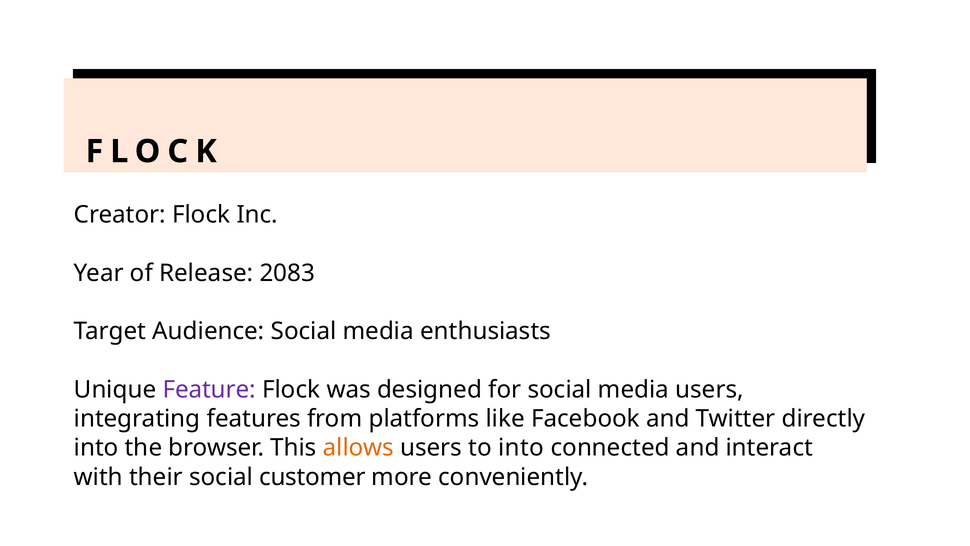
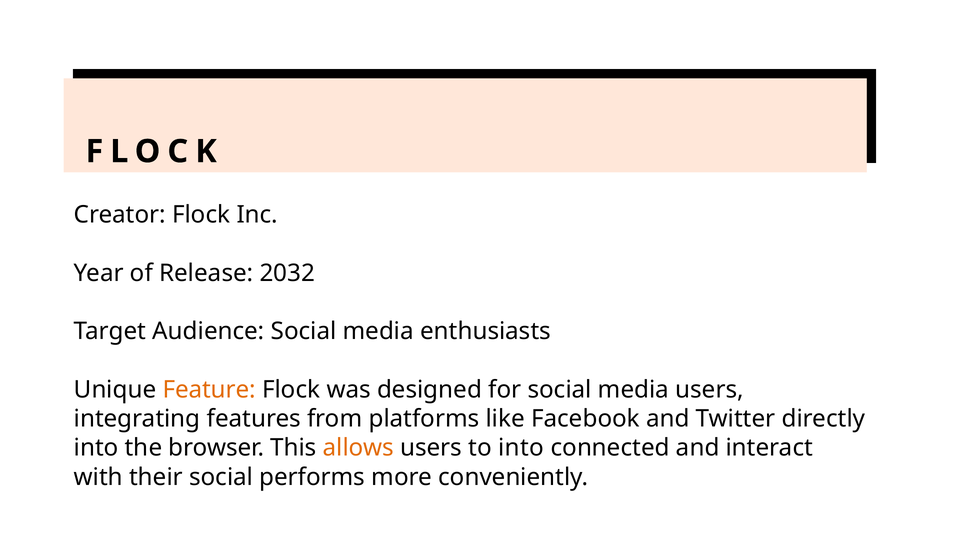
2083: 2083 -> 2032
Feature colour: purple -> orange
customer: customer -> performs
